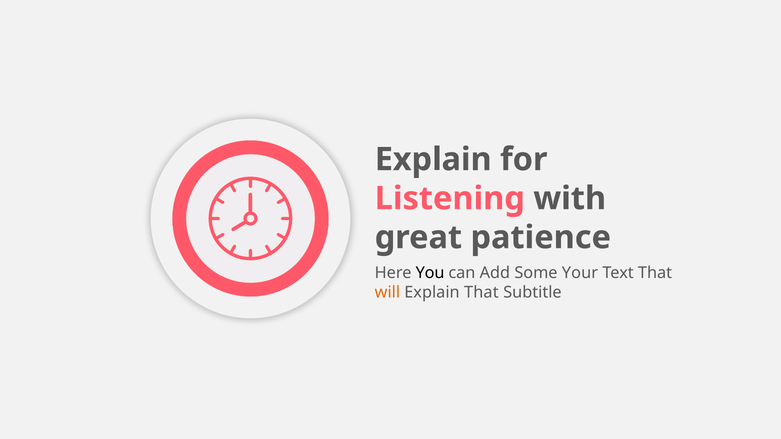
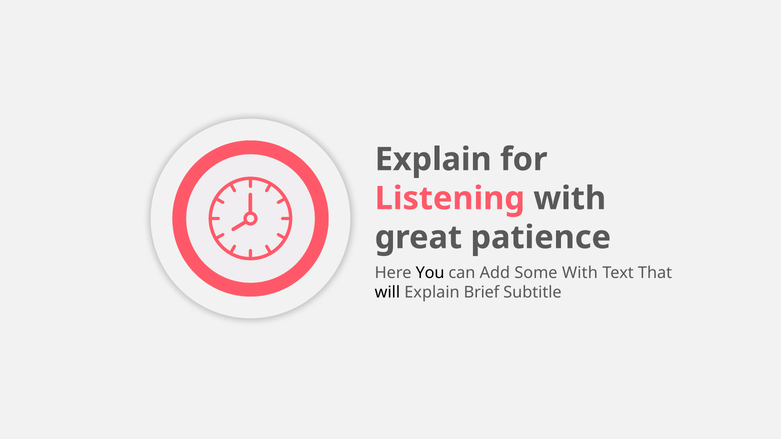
Some Your: Your -> With
will colour: orange -> black
Explain That: That -> Brief
